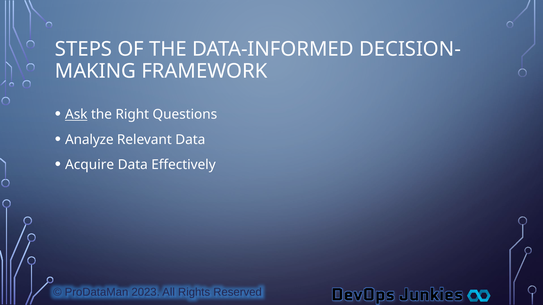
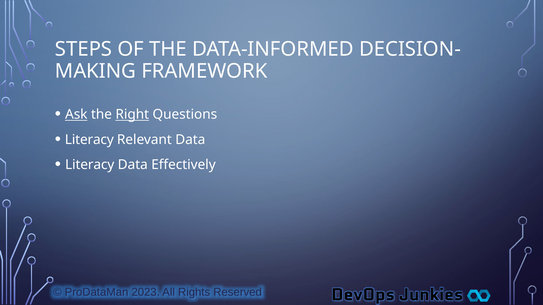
Right underline: none -> present
Analyze at (89, 140): Analyze -> Literacy
Acquire at (90, 165): Acquire -> Literacy
